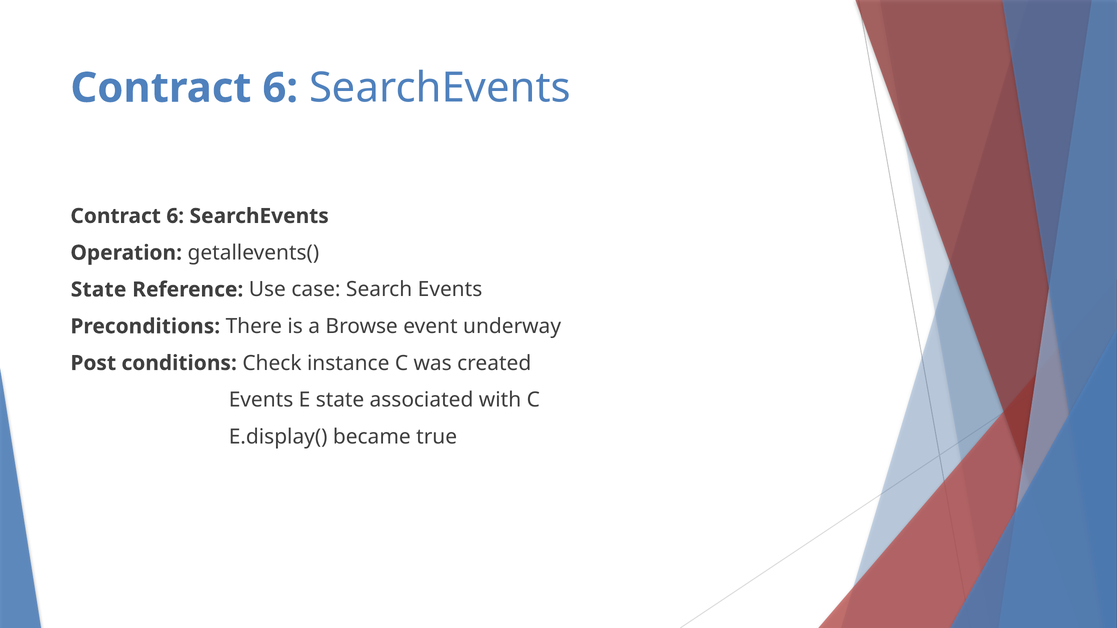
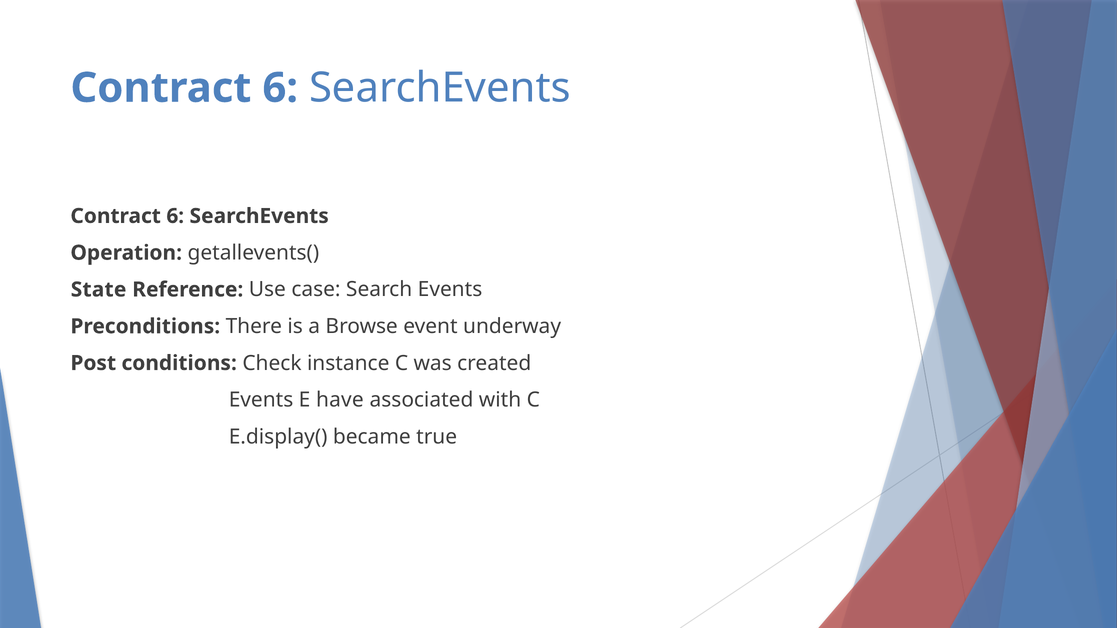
E state: state -> have
